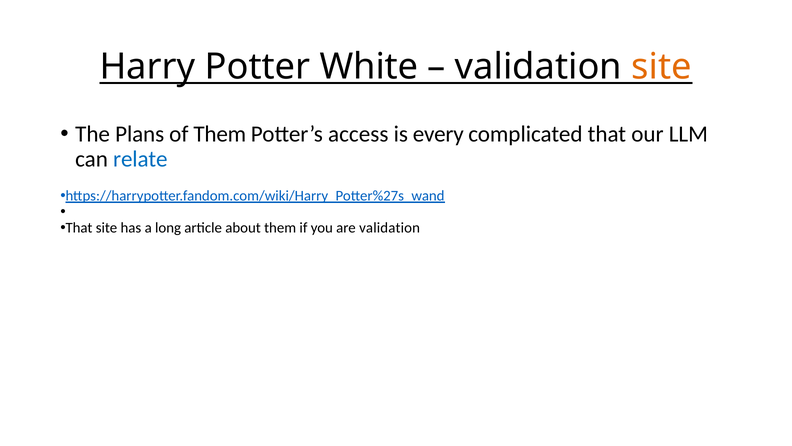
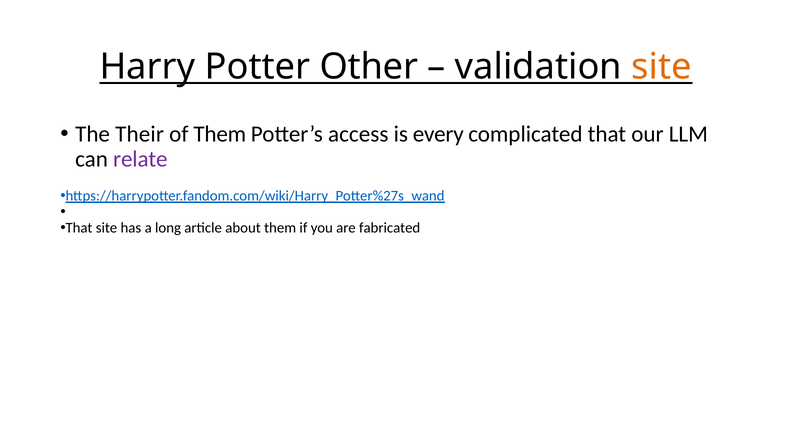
White: White -> Other
Plans: Plans -> Their
relate colour: blue -> purple
are validation: validation -> fabricated
